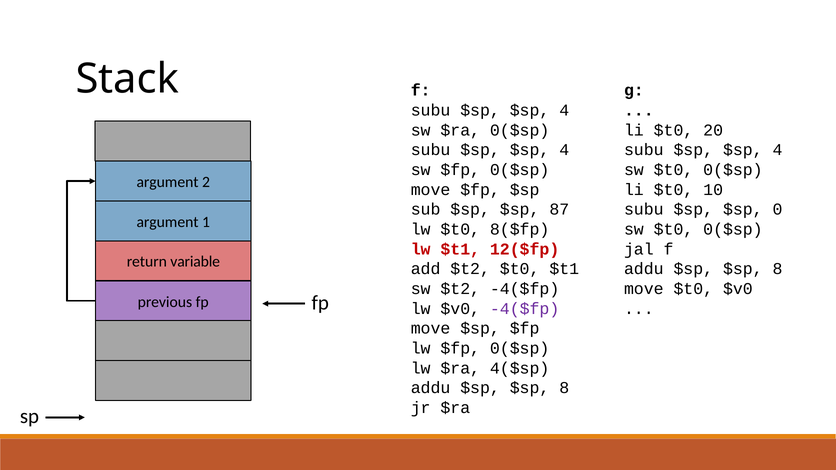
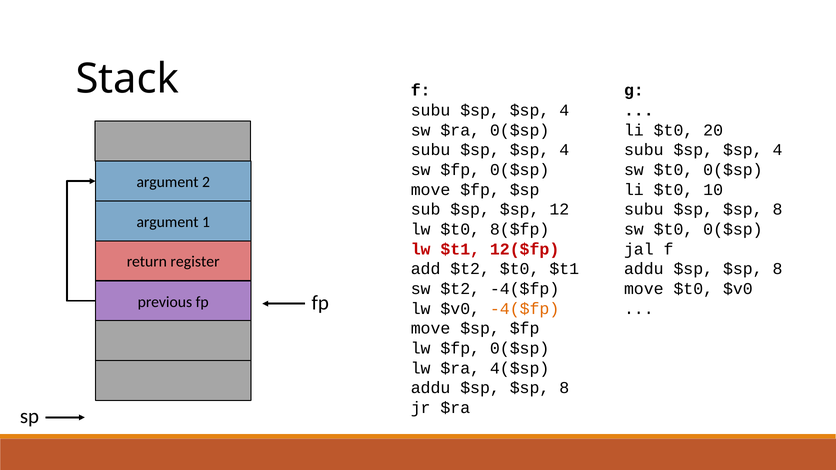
87: 87 -> 12
subu $sp $sp 0: 0 -> 8
variable: variable -> register
-4($fp at (525, 309) colour: purple -> orange
